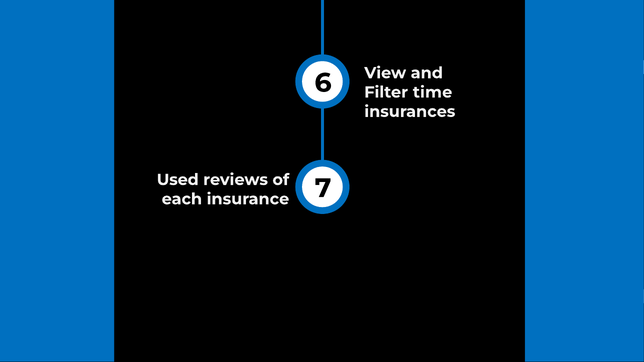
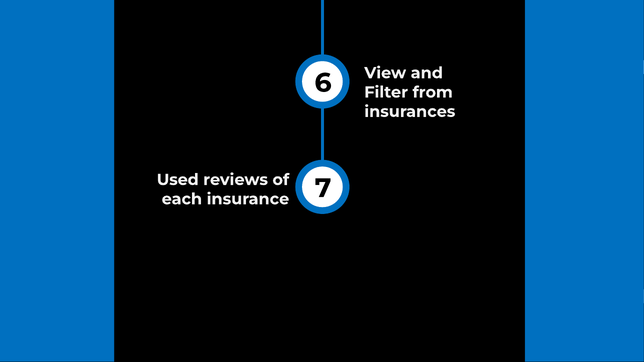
time: time -> from
